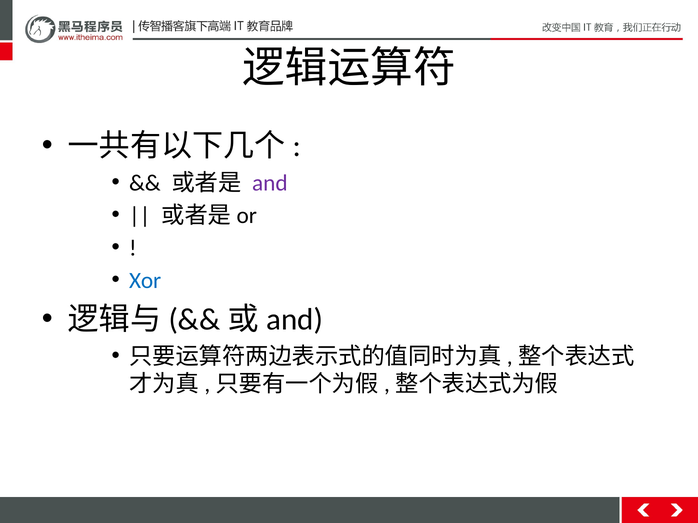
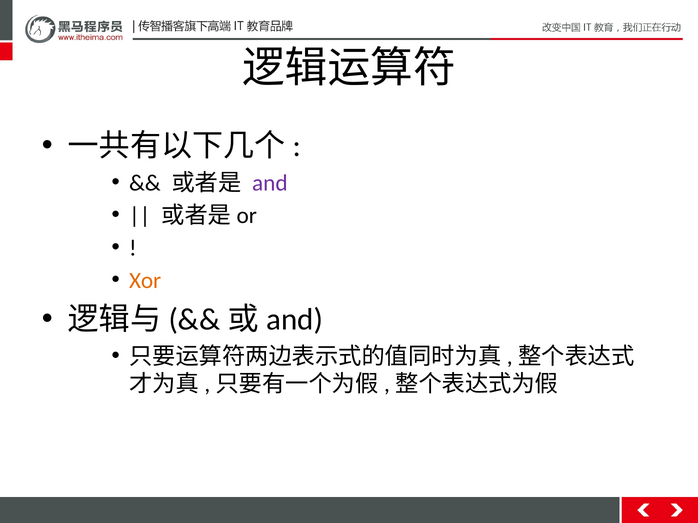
Xor colour: blue -> orange
